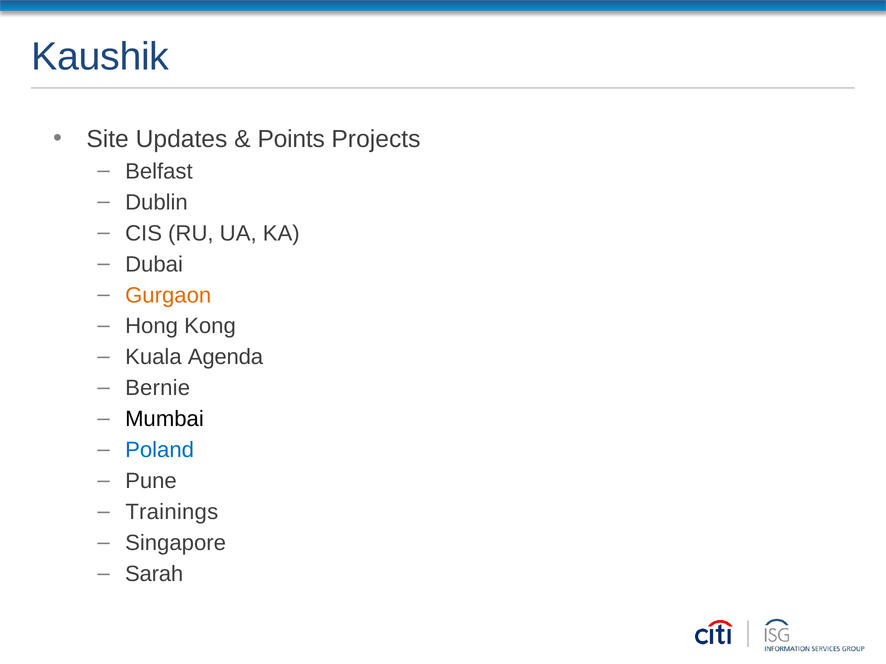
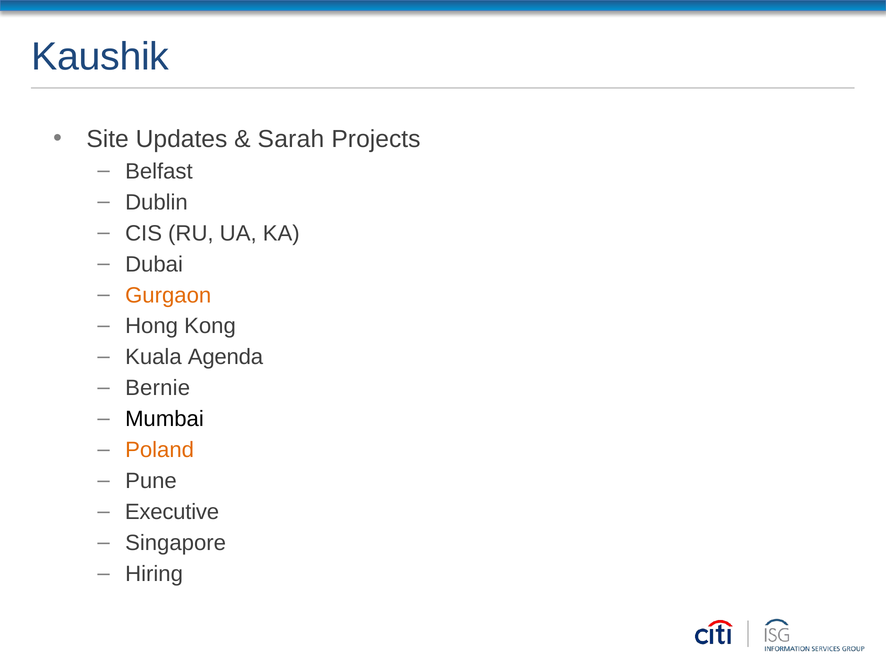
Points: Points -> Sarah
Poland colour: blue -> orange
Trainings: Trainings -> Executive
Sarah: Sarah -> Hiring
